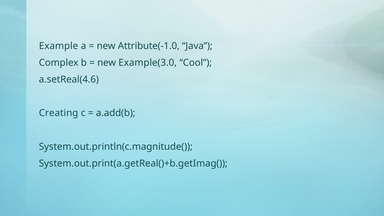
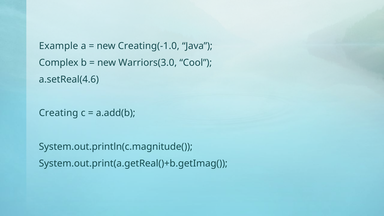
Attribute(-1.0: Attribute(-1.0 -> Creating(-1.0
Example(3.0: Example(3.0 -> Warriors(3.0
